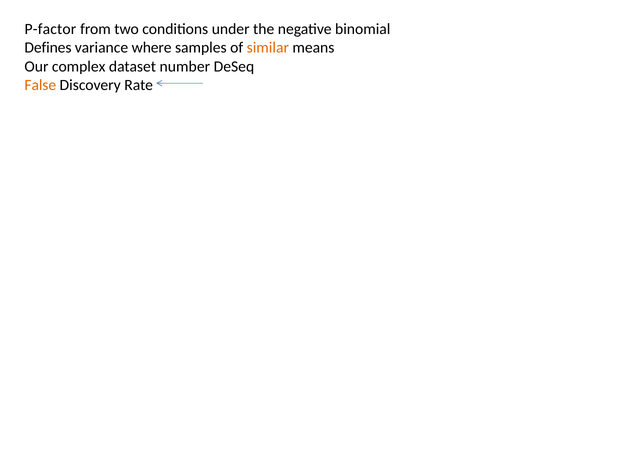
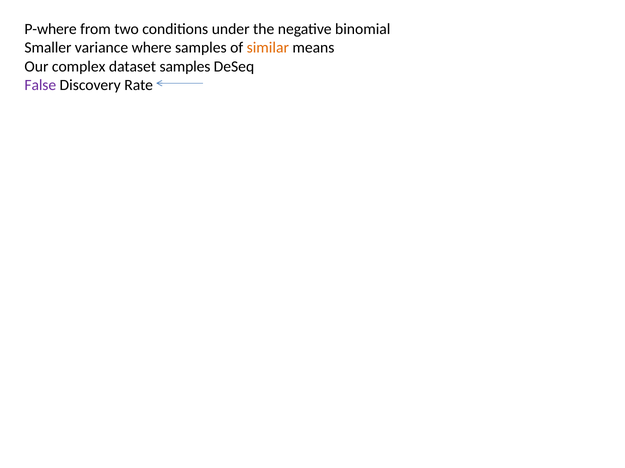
P-factor: P-factor -> P-where
Defines: Defines -> Smaller
dataset number: number -> samples
False colour: orange -> purple
